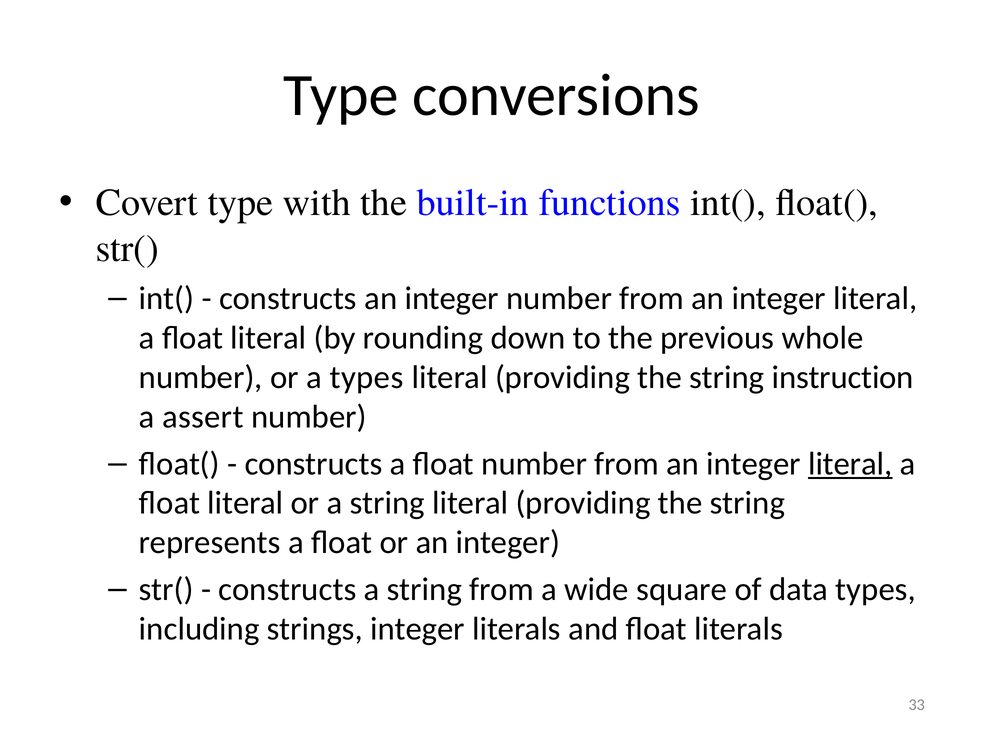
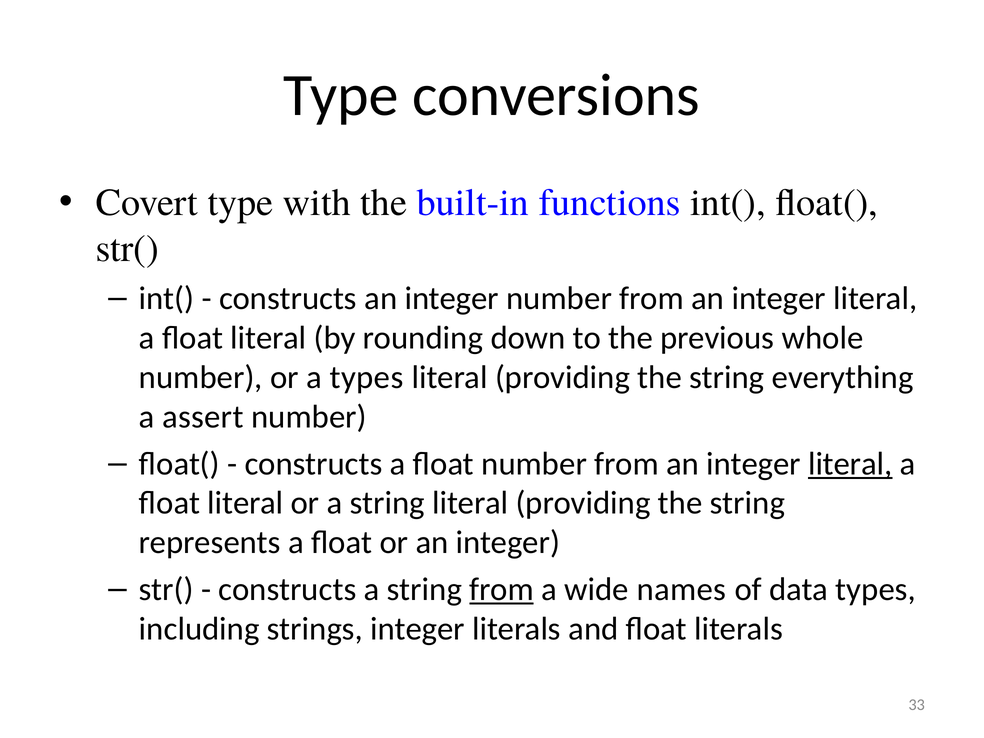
instruction: instruction -> everything
from at (502, 590) underline: none -> present
square: square -> names
